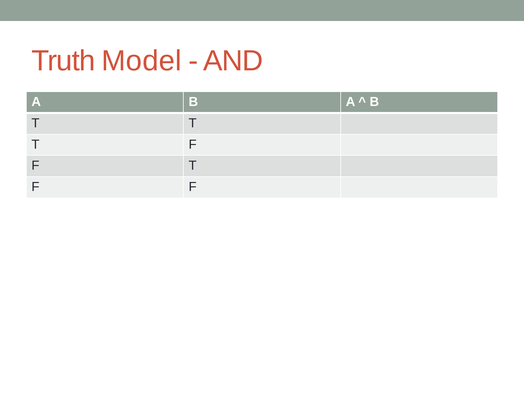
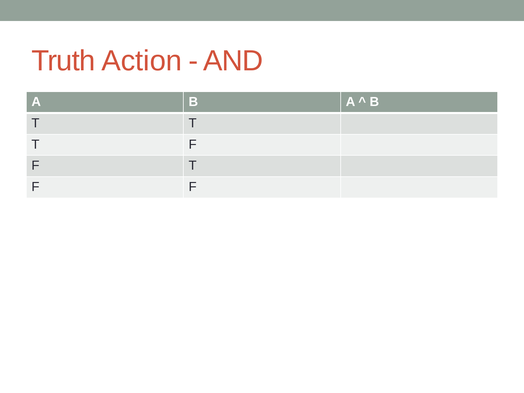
Model: Model -> Action
